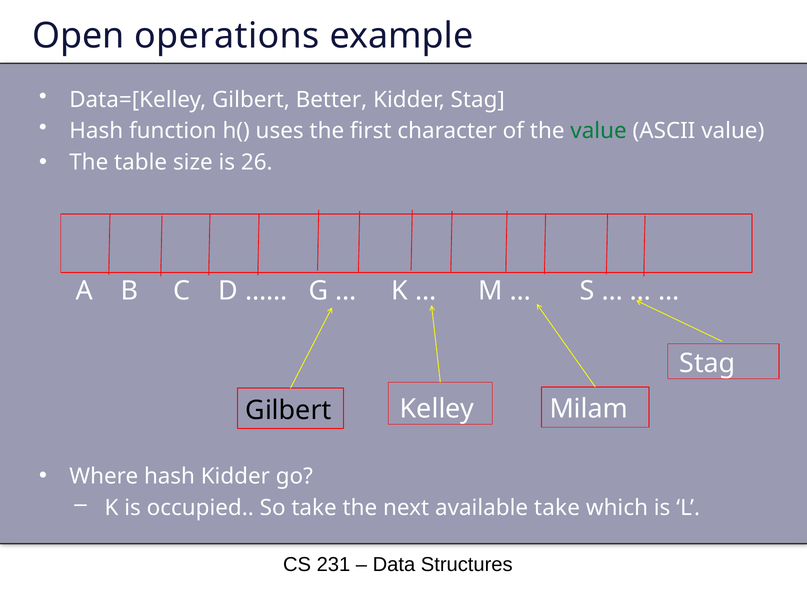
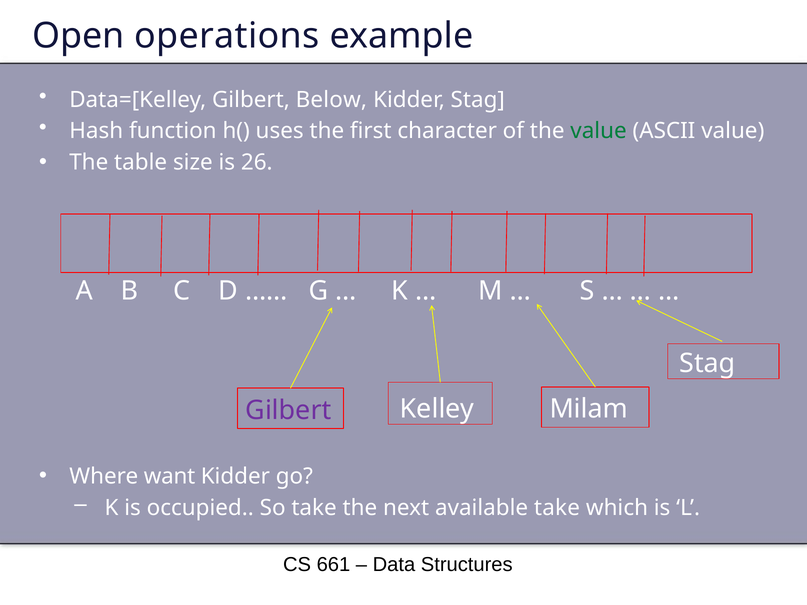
Better: Better -> Below
Gilbert at (288, 410) colour: black -> purple
Where hash: hash -> want
231: 231 -> 661
